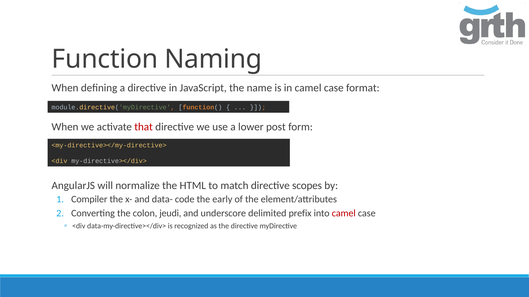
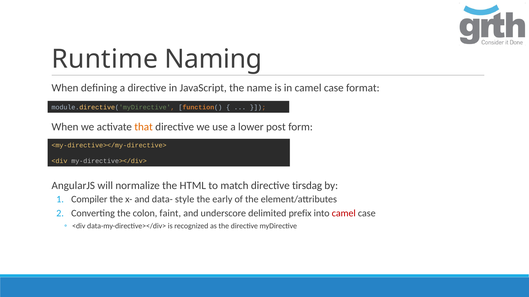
Function: Function -> Runtime
that colour: red -> orange
scopes: scopes -> tirsdag
code: code -> style
jeudi: jeudi -> faint
